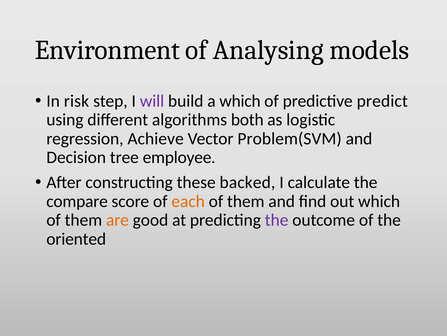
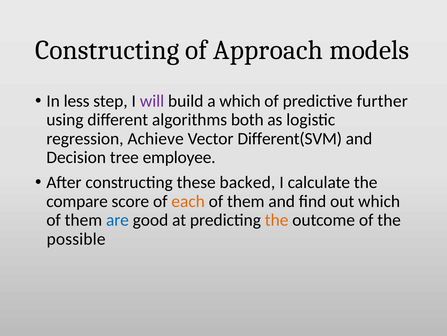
Environment at (107, 50): Environment -> Constructing
Analysing: Analysing -> Approach
risk: risk -> less
predict: predict -> further
Problem(SVM: Problem(SVM -> Different(SVM
are colour: orange -> blue
the at (277, 220) colour: purple -> orange
oriented: oriented -> possible
